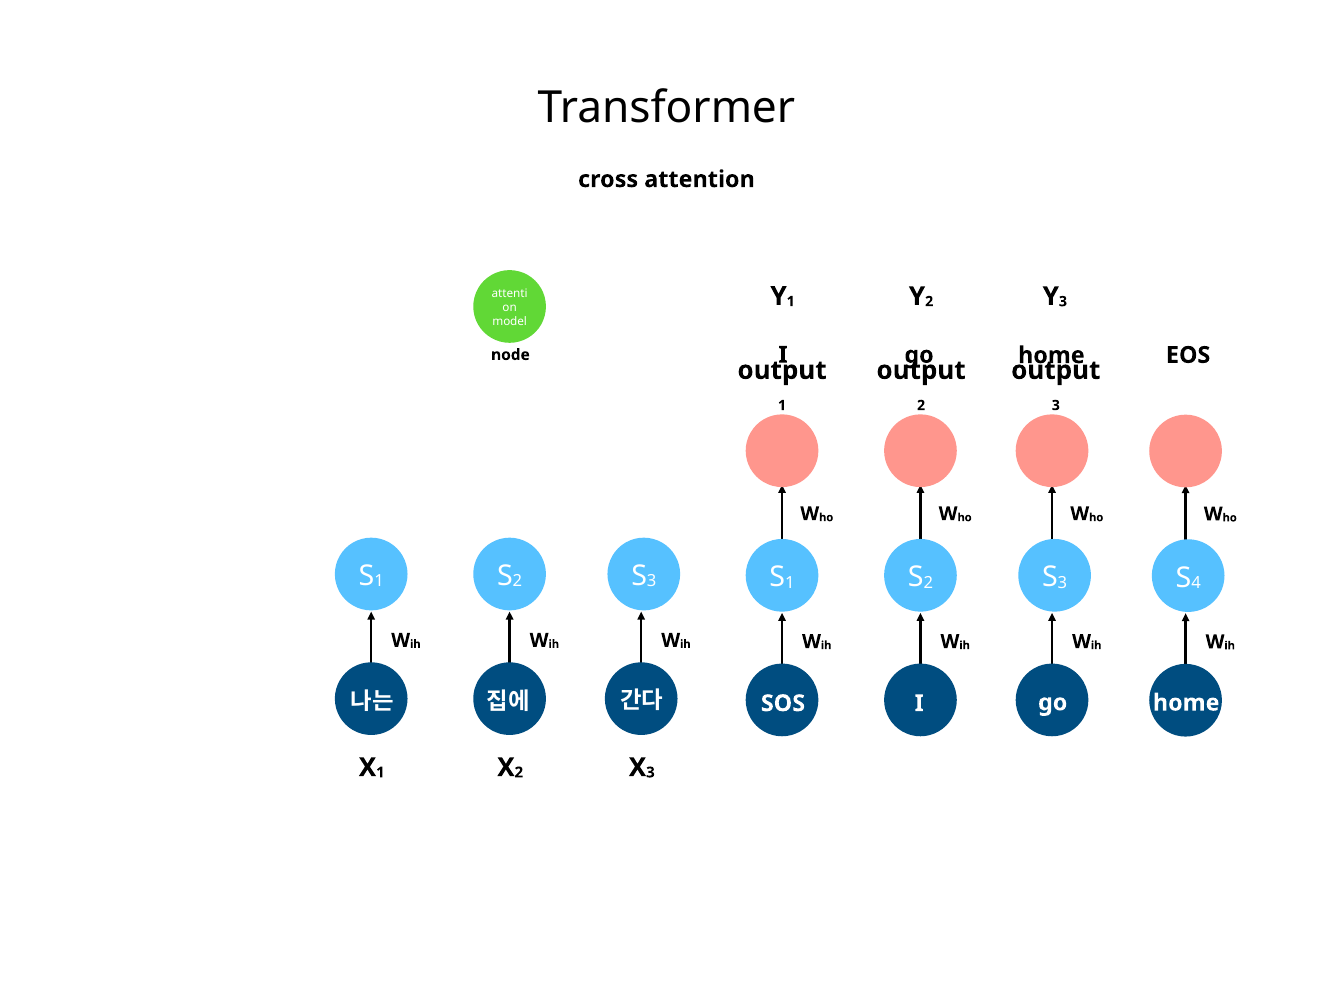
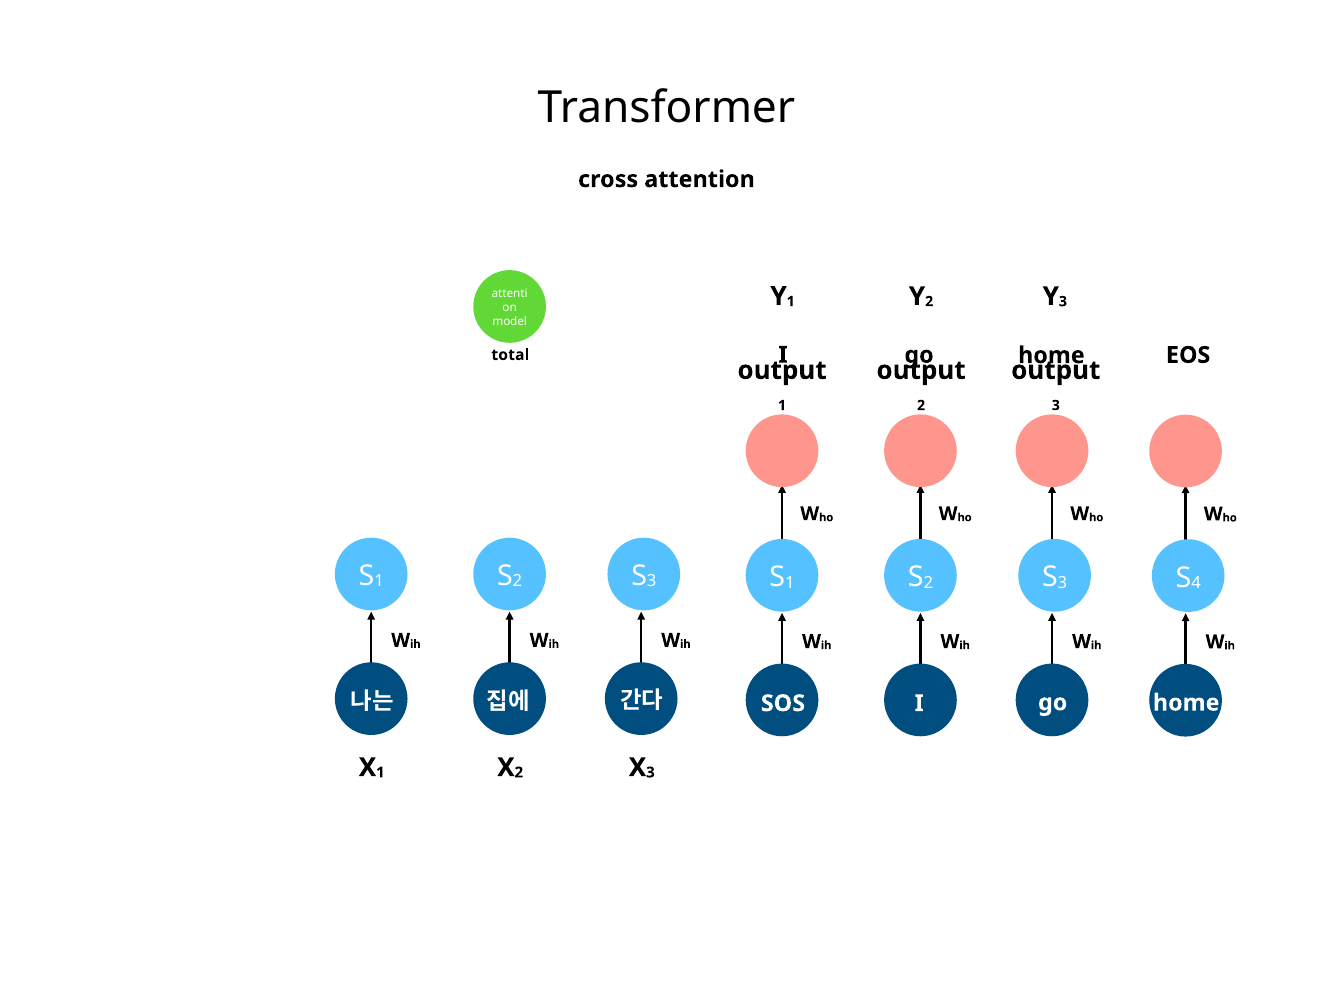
node: node -> total
